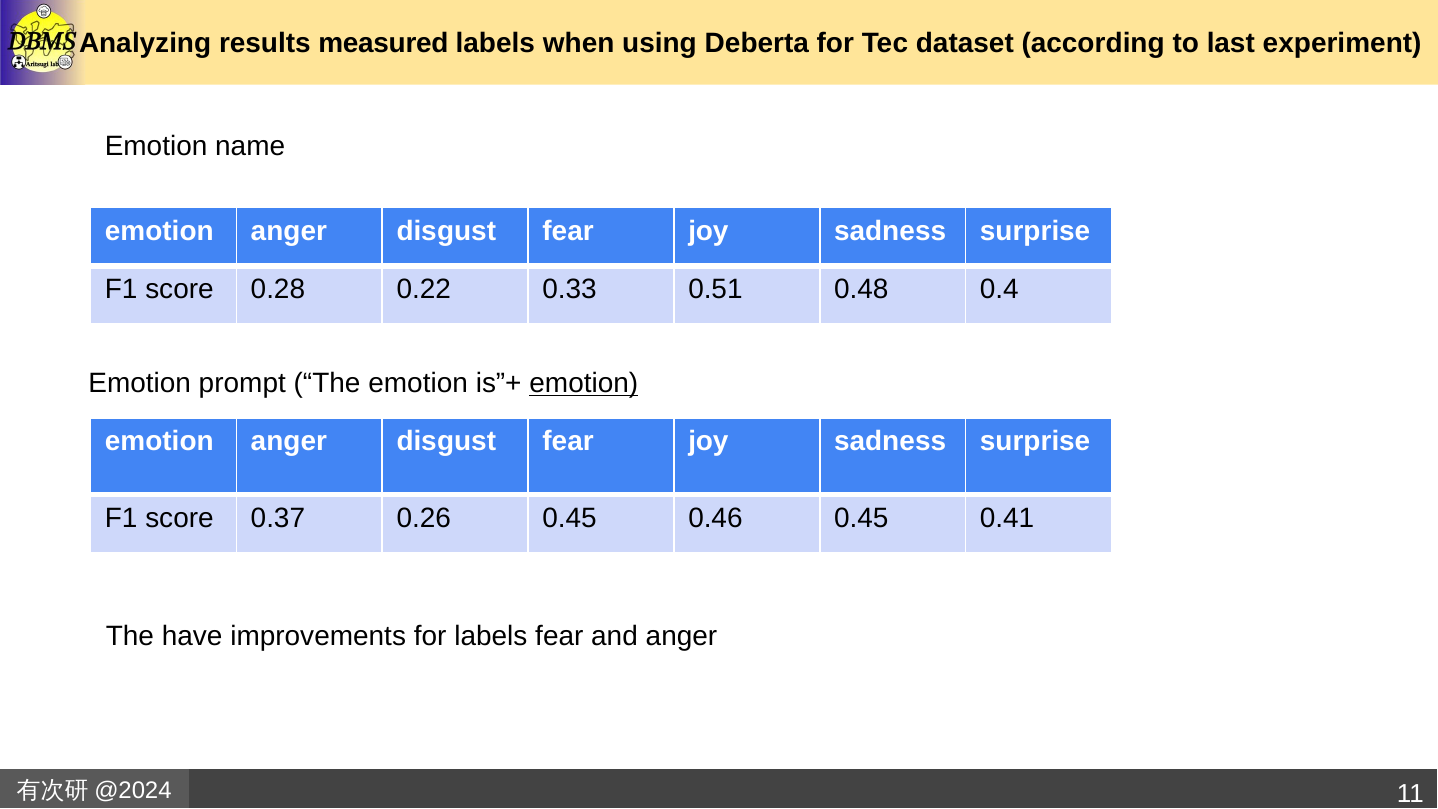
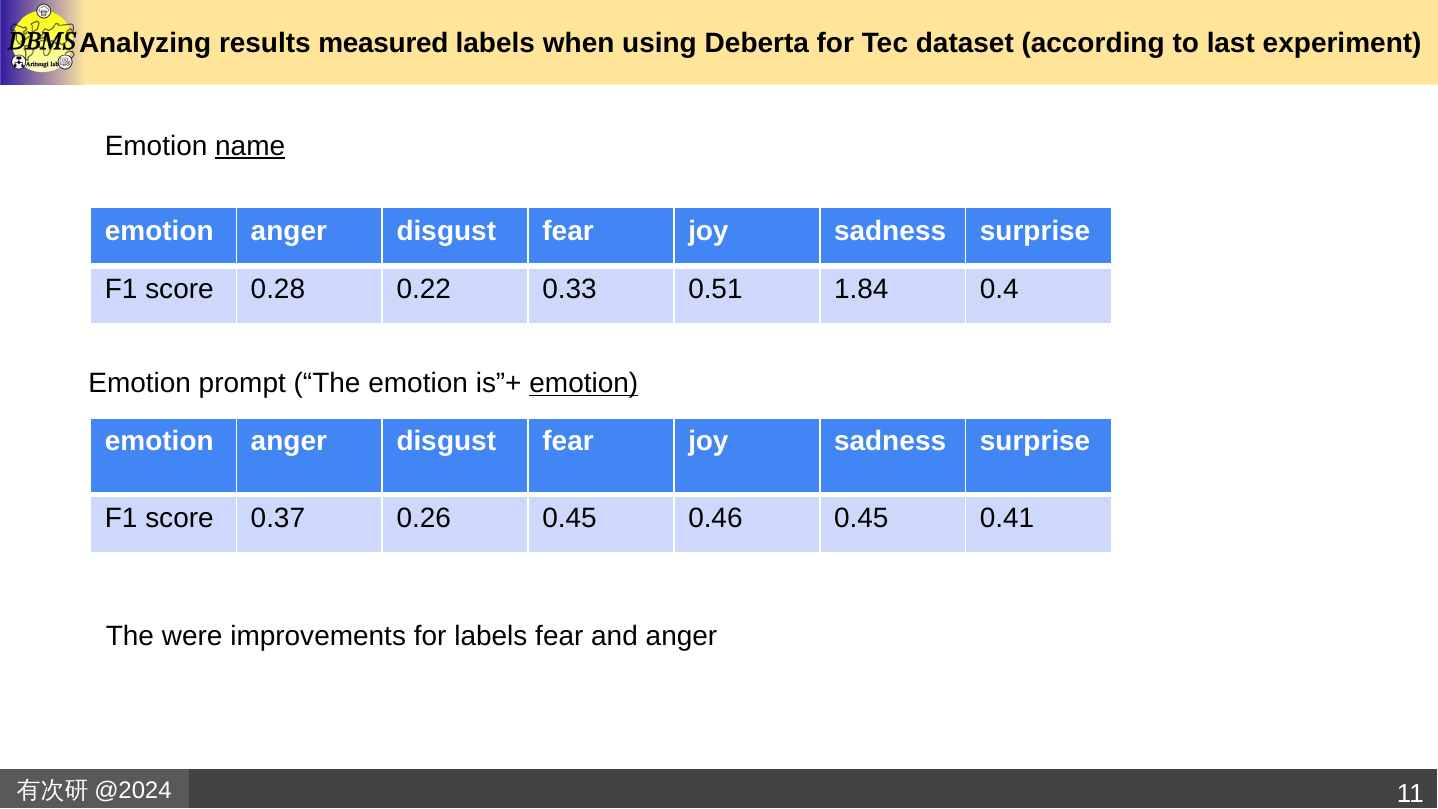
name underline: none -> present
0.48: 0.48 -> 1.84
have: have -> were
